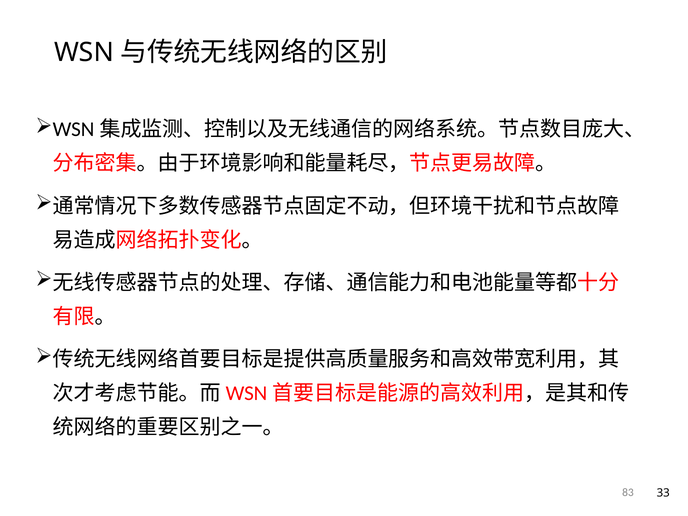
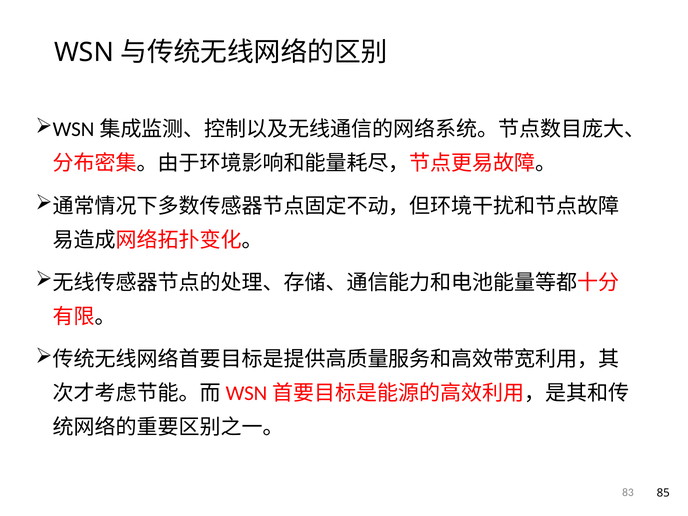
33: 33 -> 85
